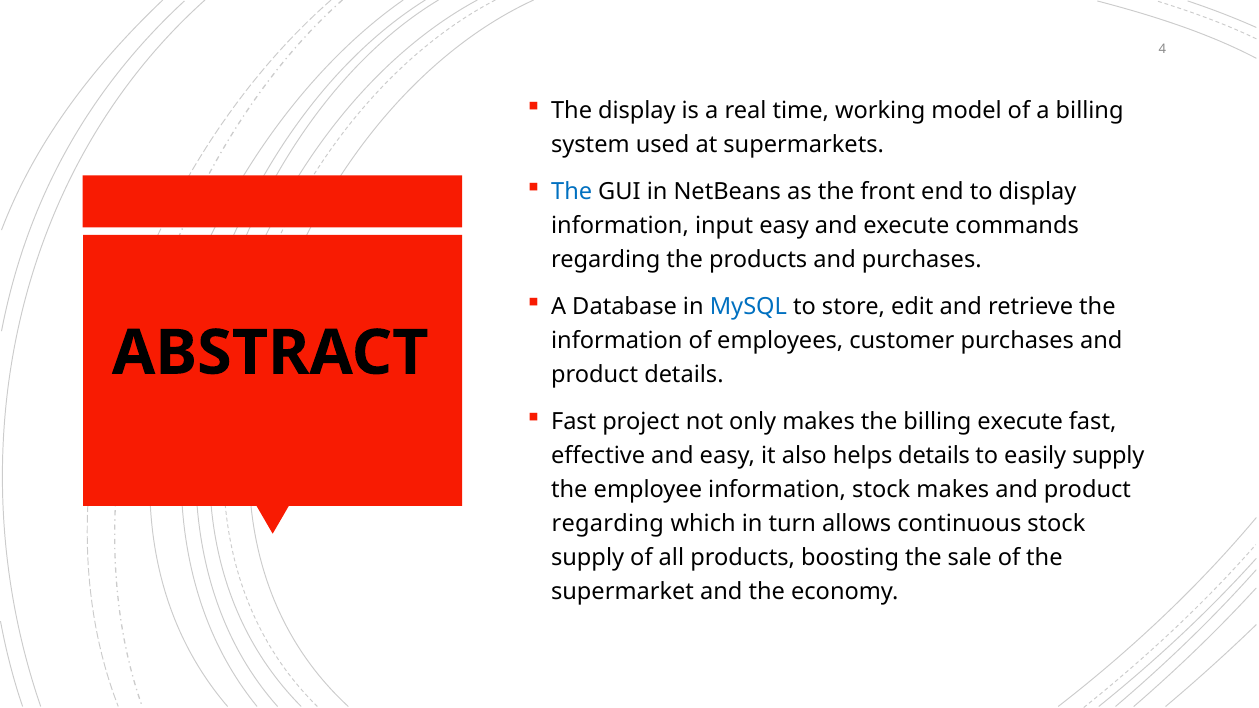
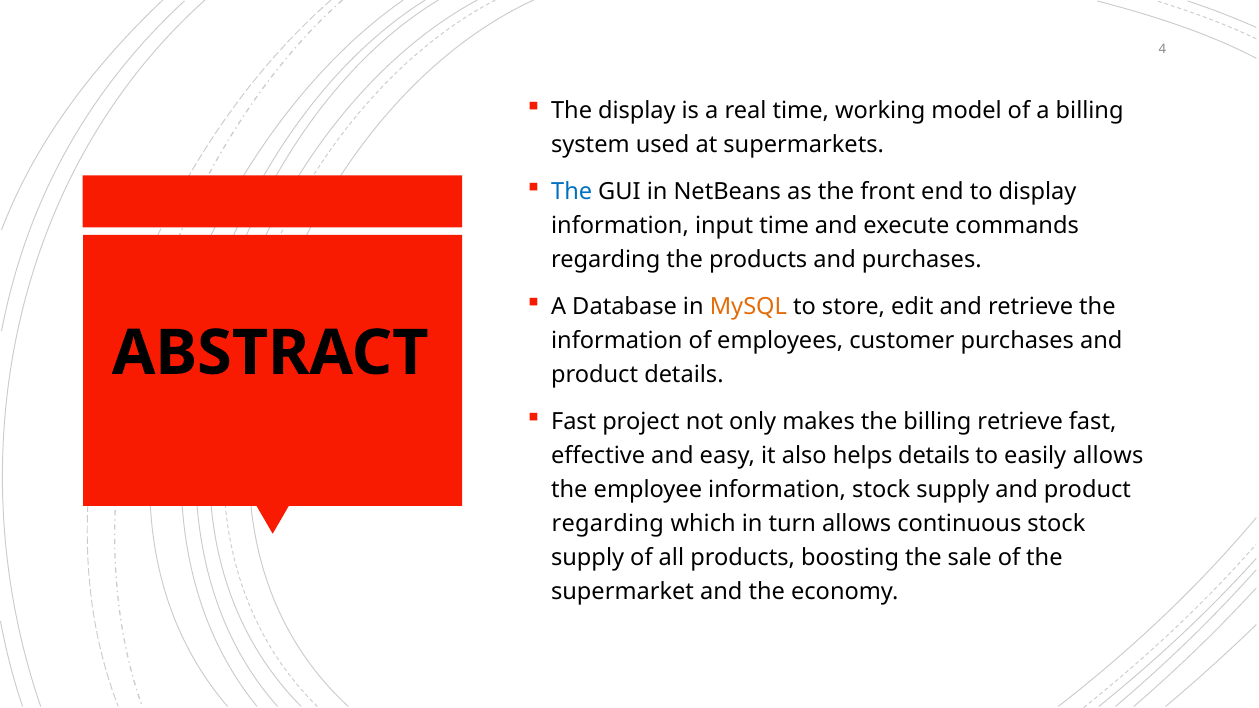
input easy: easy -> time
MySQL colour: blue -> orange
billing execute: execute -> retrieve
easily supply: supply -> allows
information stock makes: makes -> supply
